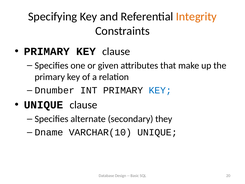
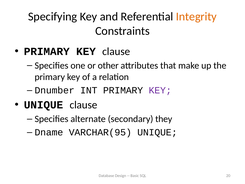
given: given -> other
KEY at (160, 90) colour: blue -> purple
VARCHAR(10: VARCHAR(10 -> VARCHAR(95
